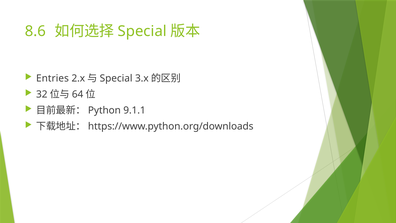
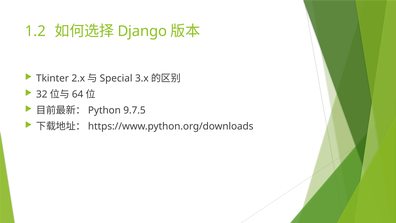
8.6: 8.6 -> 1.2
Special at (142, 31): Special -> Django
Entries: Entries -> Tkinter
9.1.1: 9.1.1 -> 9.7.5
